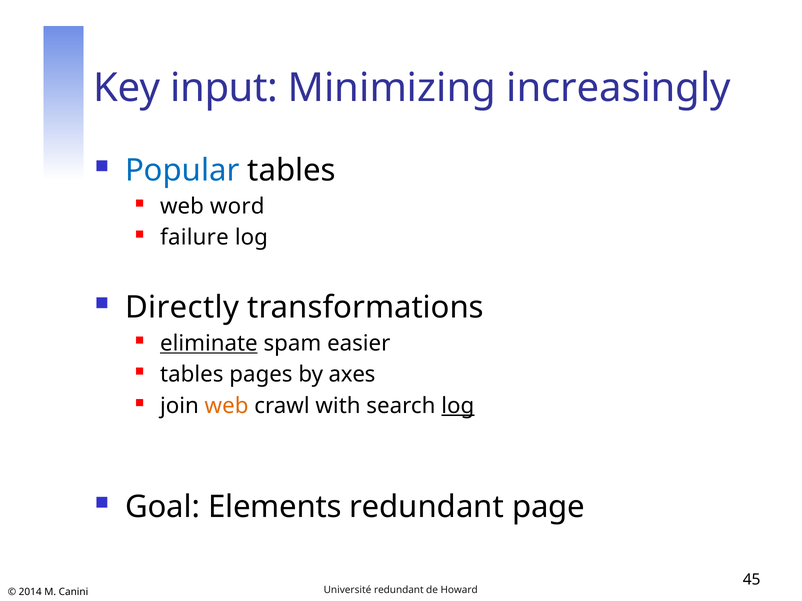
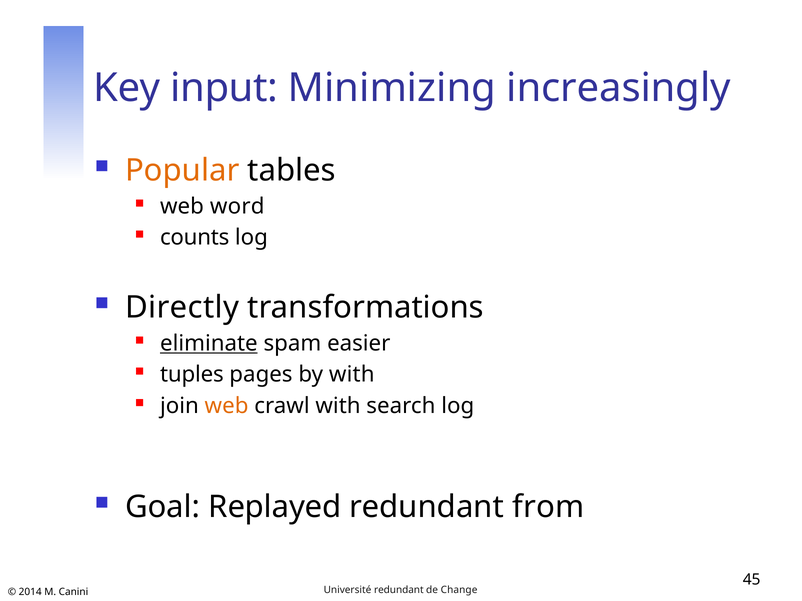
Popular colour: blue -> orange
failure: failure -> counts
tables at (192, 375): tables -> tuples
by axes: axes -> with
log at (458, 406) underline: present -> none
Elements: Elements -> Replayed
page: page -> from
Howard: Howard -> Change
